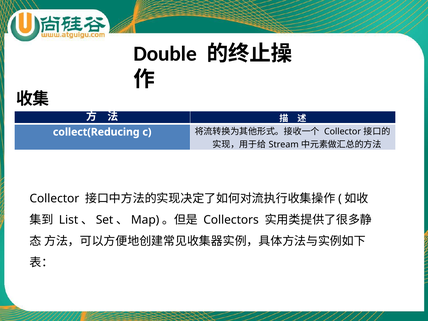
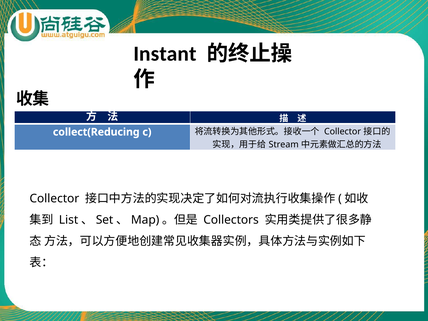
Double: Double -> Instant
